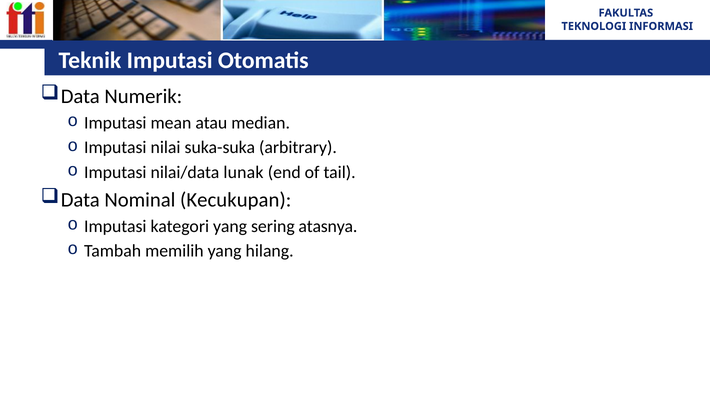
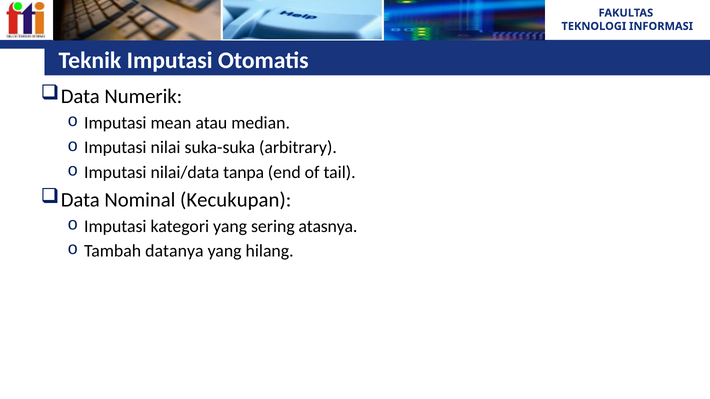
lunak: lunak -> tanpa
memilih: memilih -> datanya
